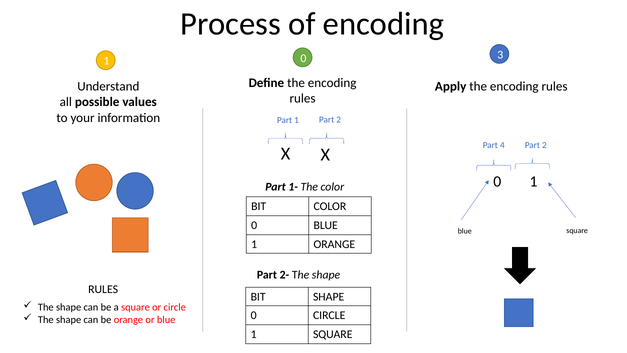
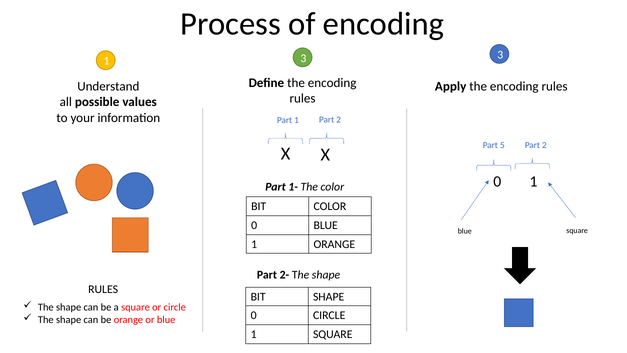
1 0: 0 -> 3
4: 4 -> 5
